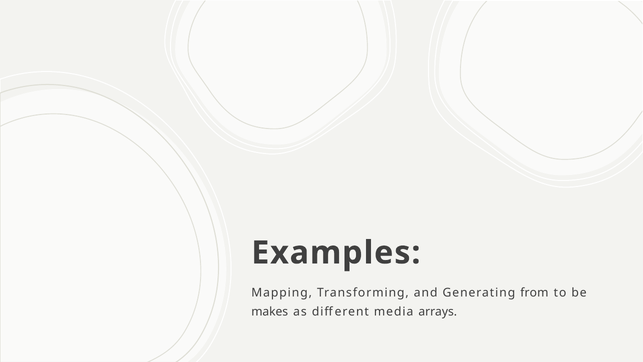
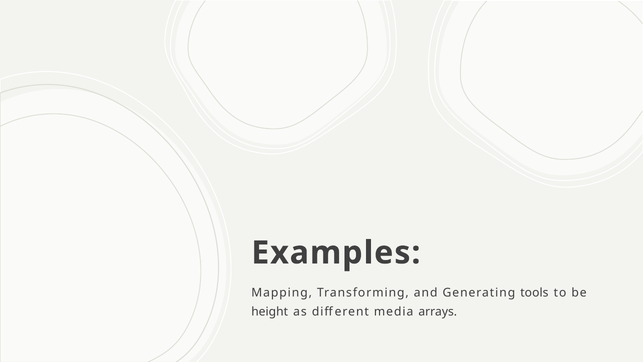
from: from -> tools
makes: makes -> height
